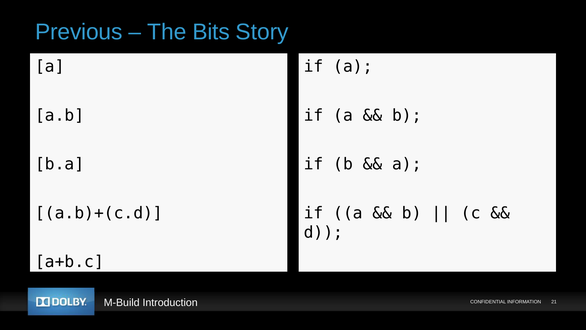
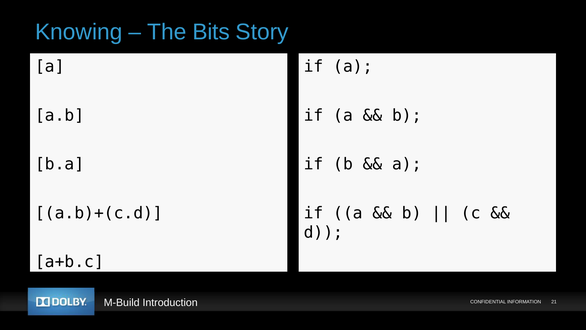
Previous: Previous -> Knowing
